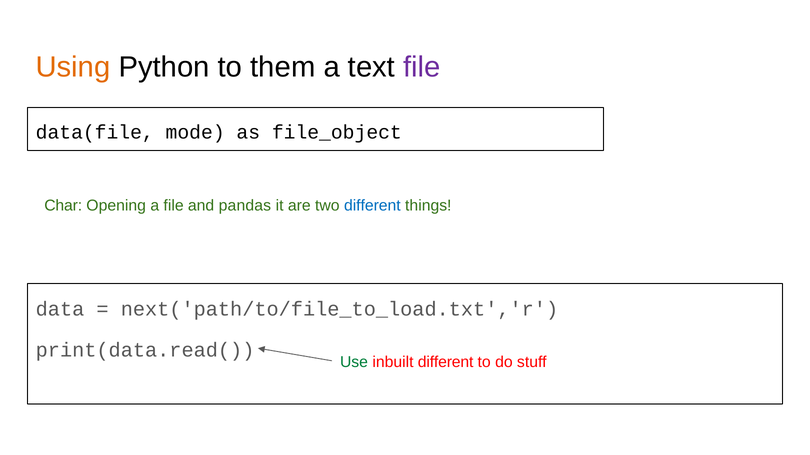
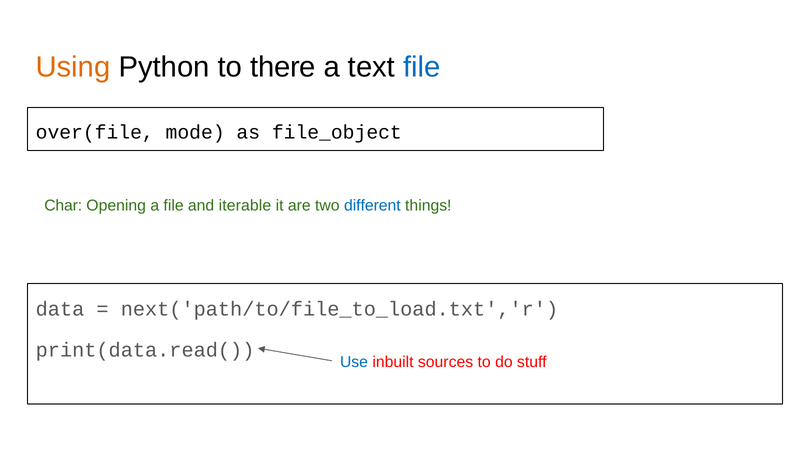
them: them -> there
file at (422, 67) colour: purple -> blue
data(file: data(file -> over(file
pandas: pandas -> iterable
Use colour: green -> blue
inbuilt different: different -> sources
